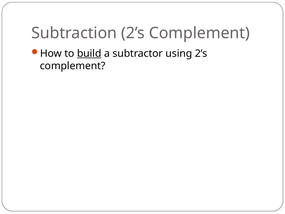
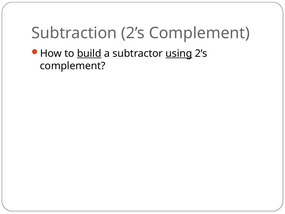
using underline: none -> present
